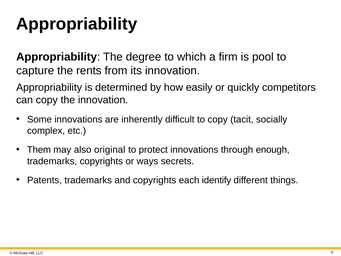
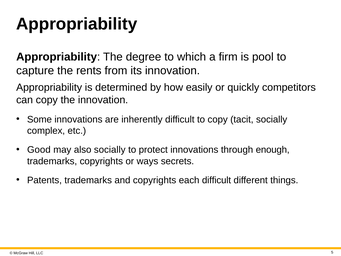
Them: Them -> Good
also original: original -> socially
each identify: identify -> difficult
